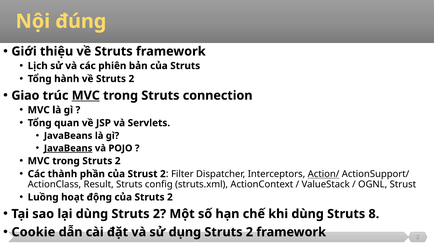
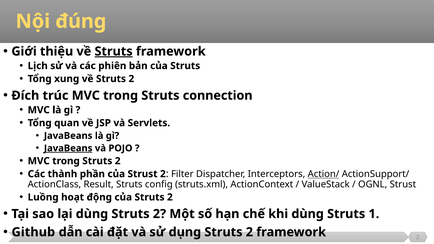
Struts at (114, 51) underline: none -> present
hành: hành -> xung
Giao: Giao -> Đích
MVC at (86, 96) underline: present -> none
8: 8 -> 1
Cookie: Cookie -> Github
